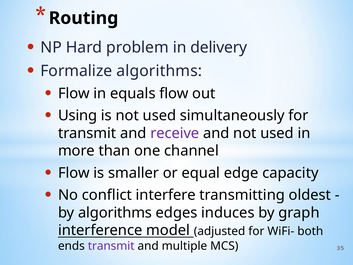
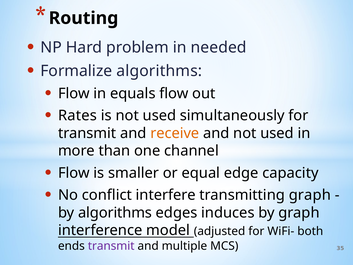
delivery: delivery -> needed
Using: Using -> Rates
receive colour: purple -> orange
transmitting oldest: oldest -> graph
